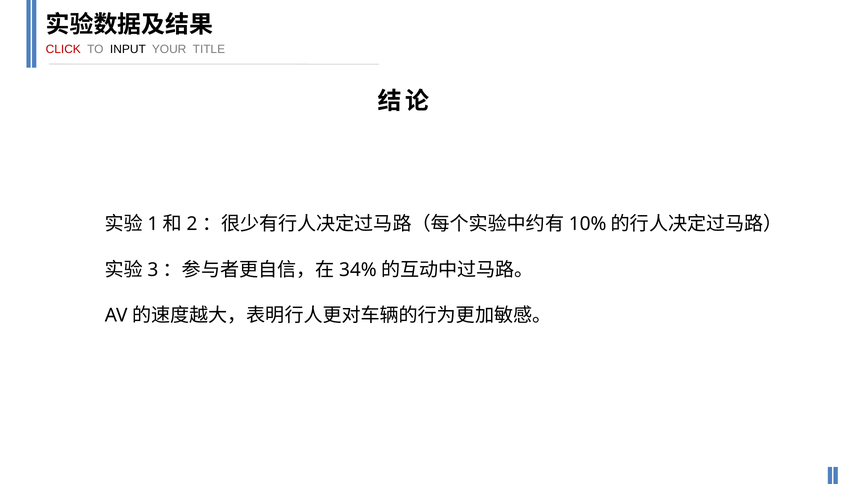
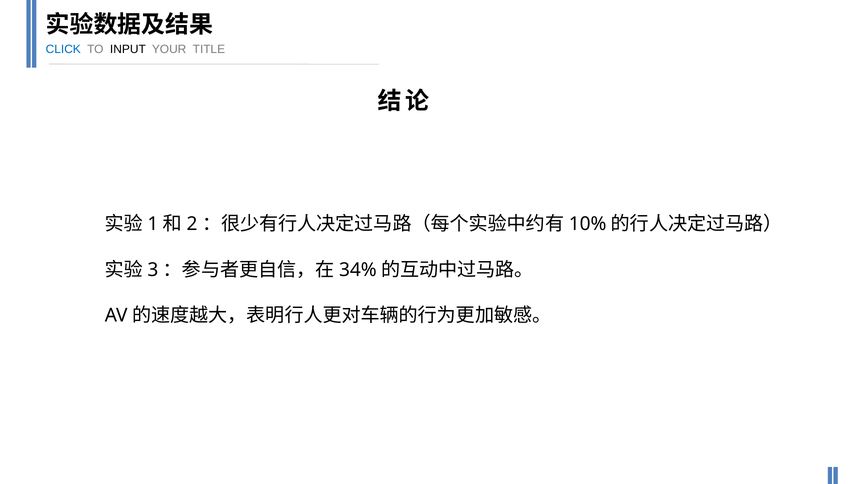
CLICK colour: red -> blue
